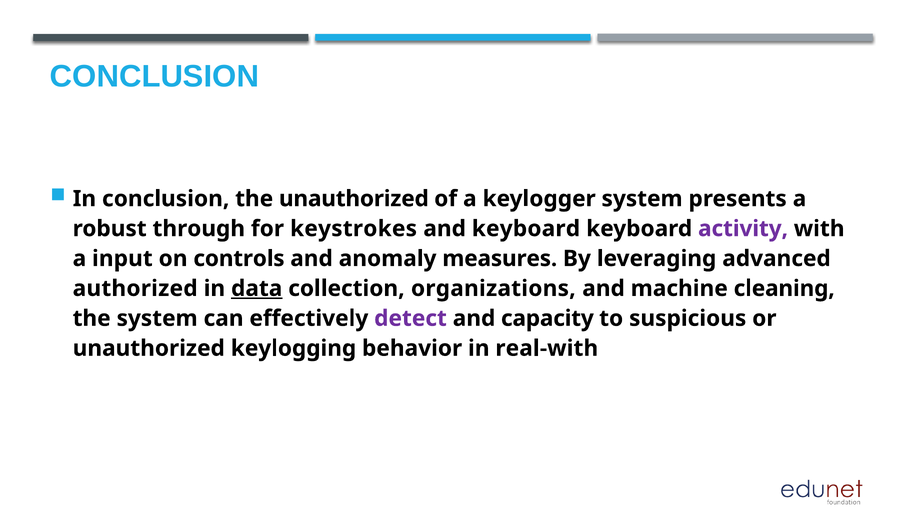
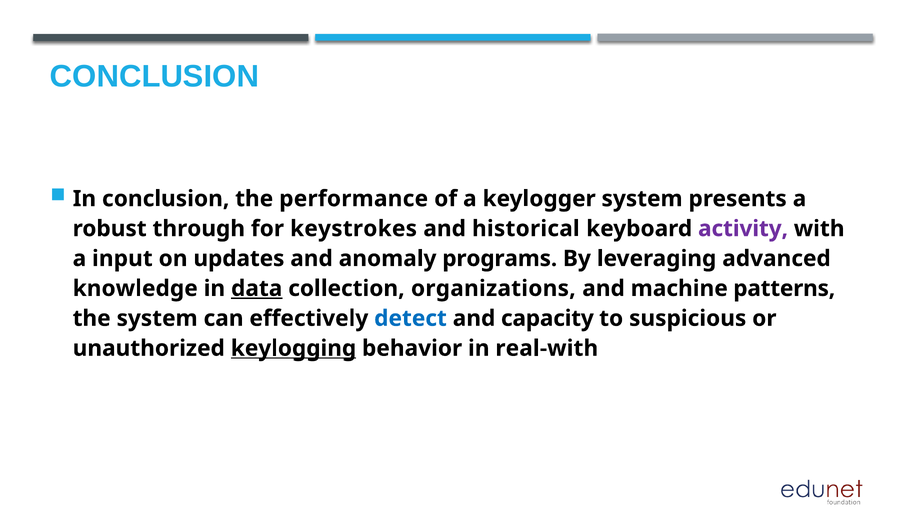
the unauthorized: unauthorized -> performance
and keyboard: keyboard -> historical
controls: controls -> updates
measures: measures -> programs
authorized: authorized -> knowledge
cleaning: cleaning -> patterns
detect colour: purple -> blue
keylogging underline: none -> present
